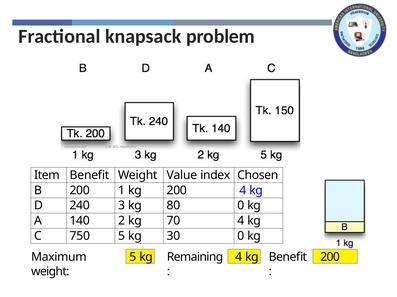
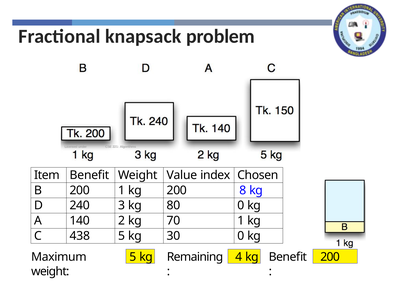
200 4: 4 -> 8
70 4: 4 -> 1
750: 750 -> 438
